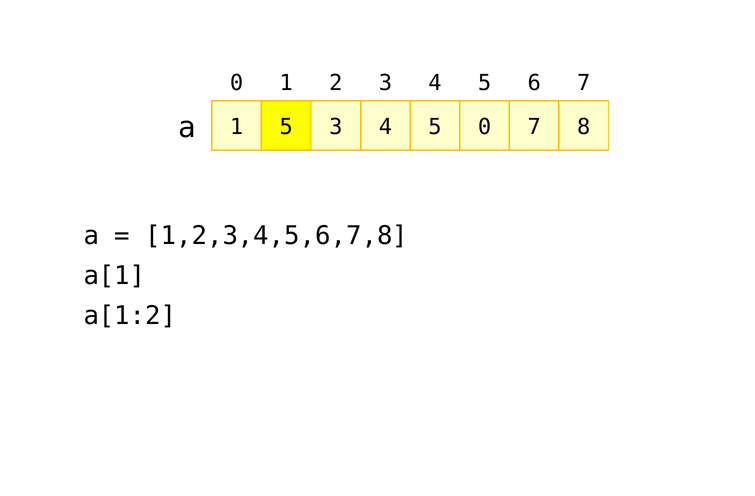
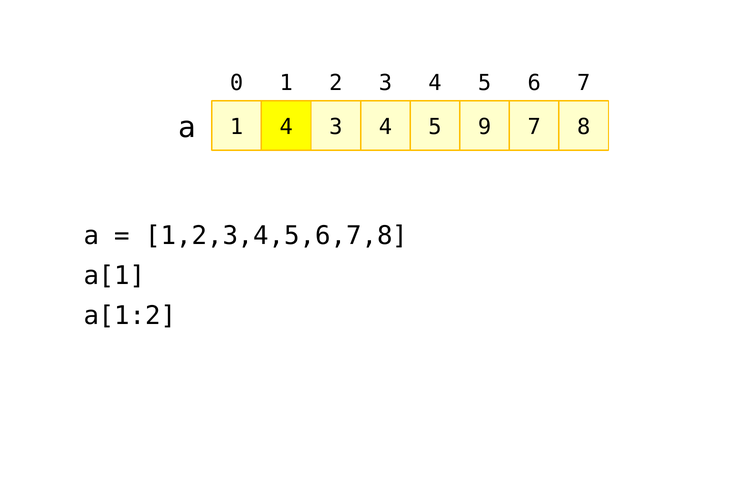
1 5: 5 -> 4
5 0: 0 -> 9
